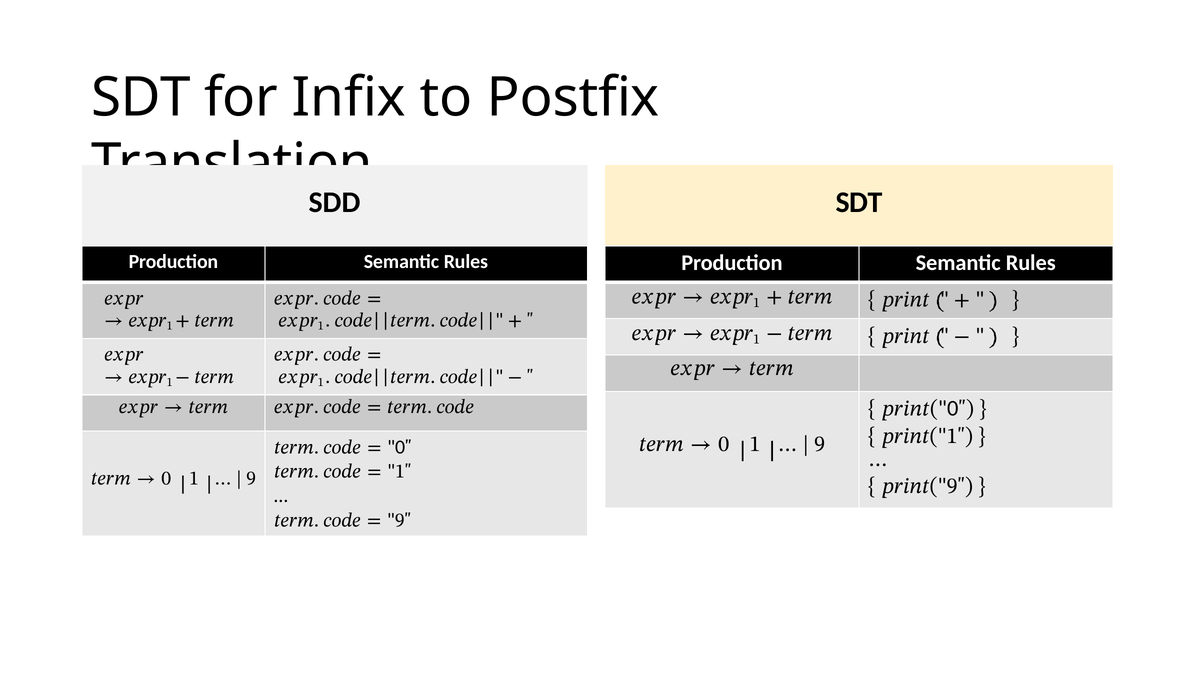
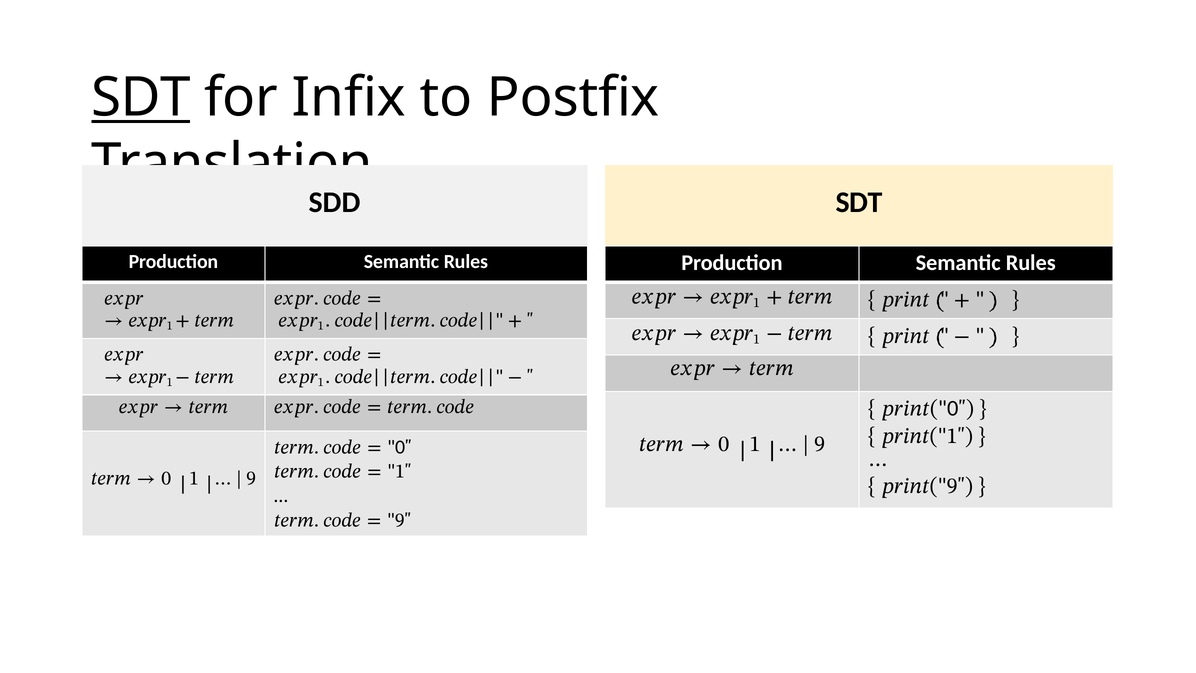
SDT at (141, 98) underline: none -> present
